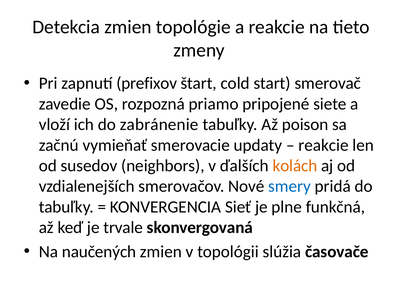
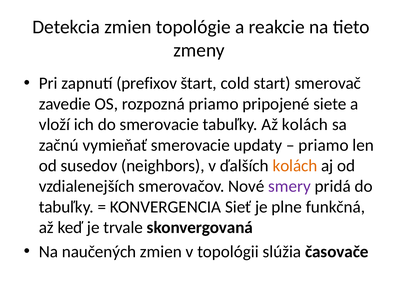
do zabránenie: zabránenie -> smerovacie
Až poison: poison -> kolách
reakcie at (324, 145): reakcie -> priamo
smery colour: blue -> purple
